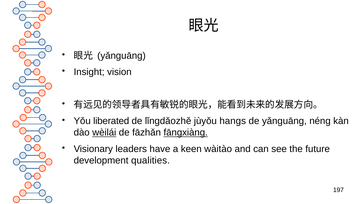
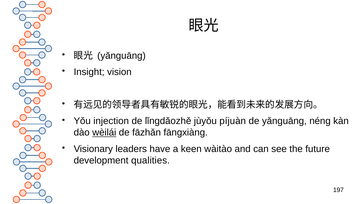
liberated: liberated -> injection
hangs: hangs -> píjuàn
fāngxiàng underline: present -> none
